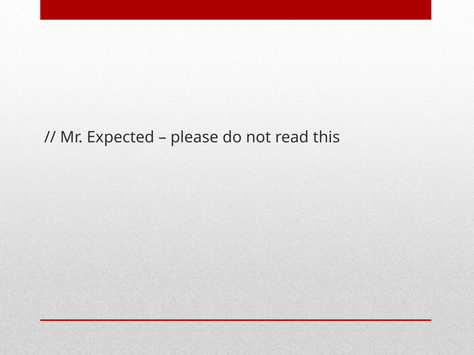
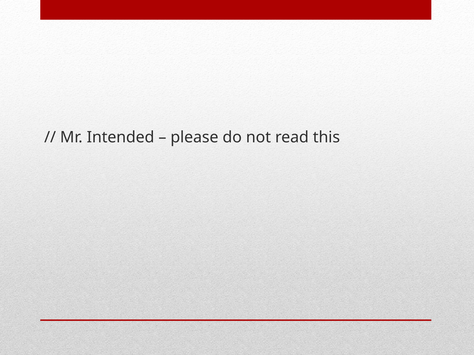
Expected: Expected -> Intended
